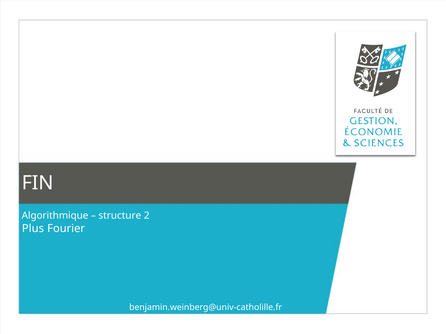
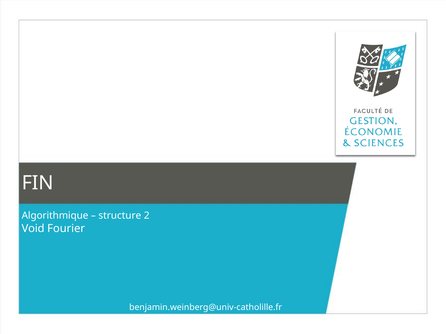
Plus: Plus -> Void
